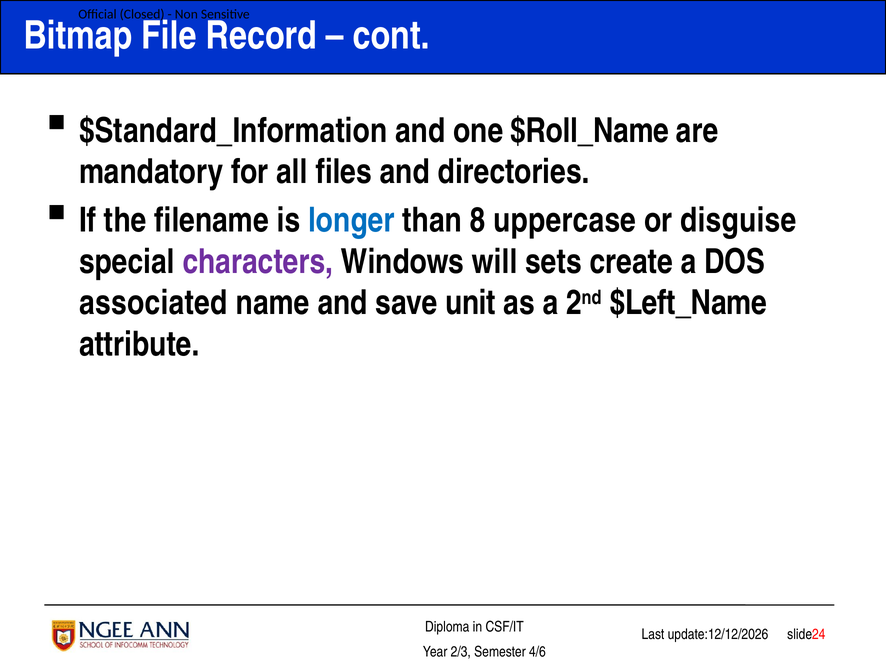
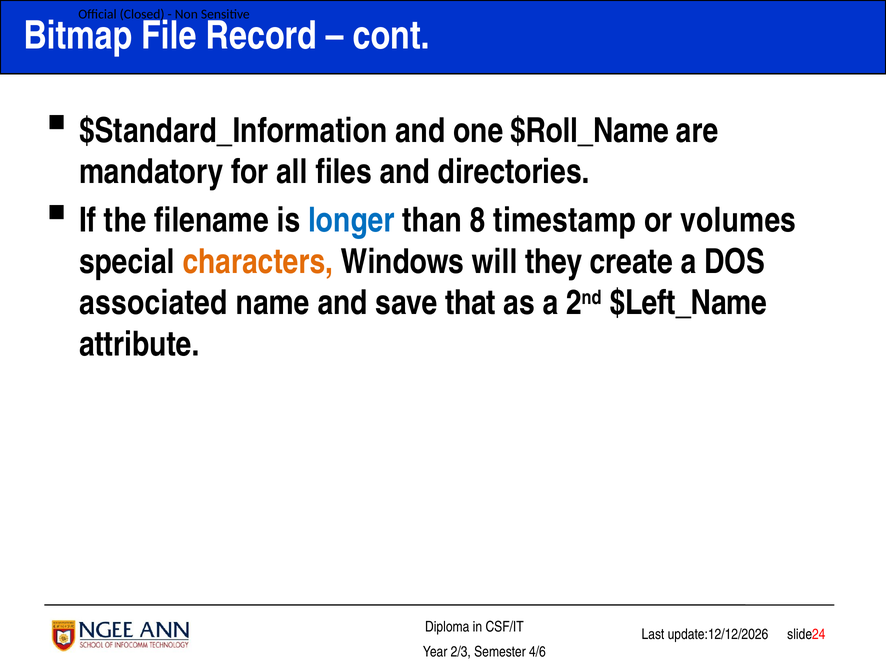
uppercase: uppercase -> timestamp
disguise: disguise -> volumes
characters colour: purple -> orange
sets: sets -> they
unit: unit -> that
